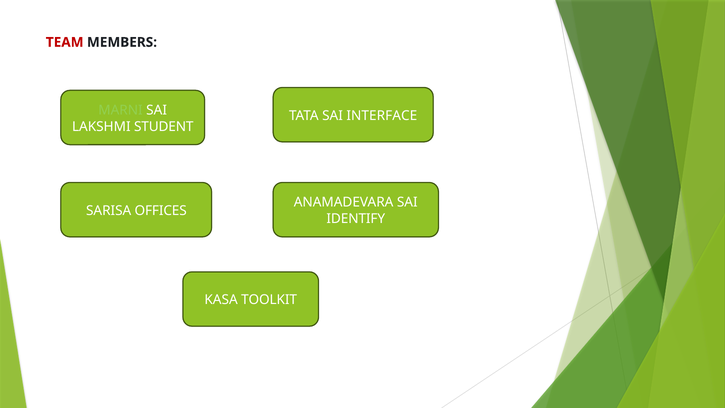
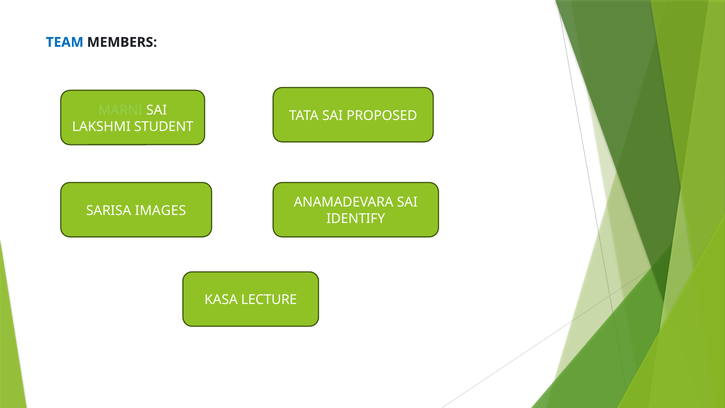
TEAM colour: red -> blue
INTERFACE: INTERFACE -> PROPOSED
OFFICES: OFFICES -> IMAGES
TOOLKIT: TOOLKIT -> LECTURE
